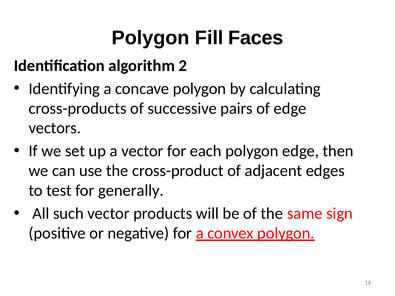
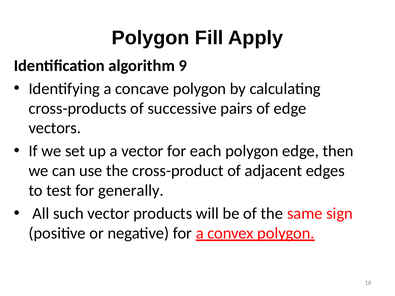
Faces: Faces -> Apply
2: 2 -> 9
